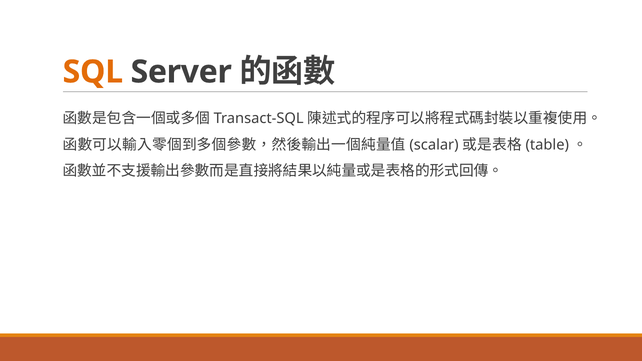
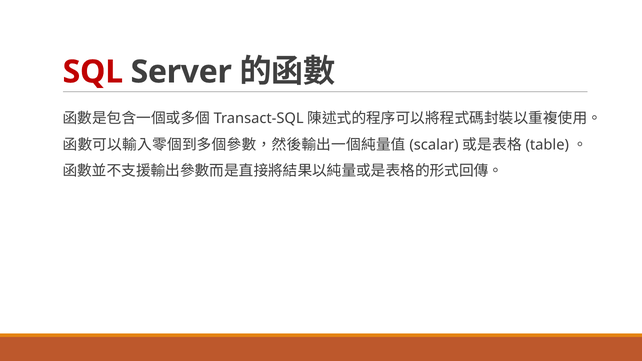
SQL colour: orange -> red
